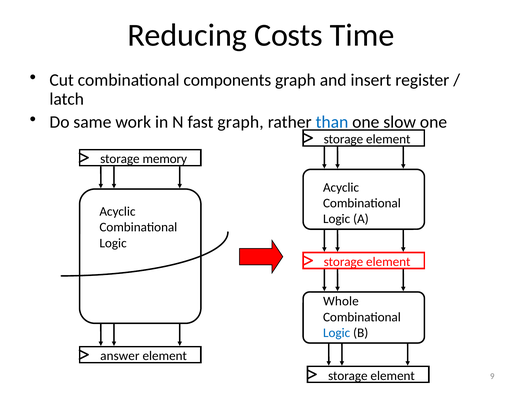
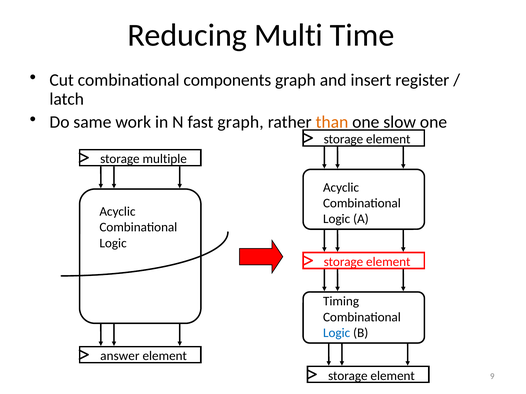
Costs: Costs -> Multi
than colour: blue -> orange
memory: memory -> multiple
Whole: Whole -> Timing
